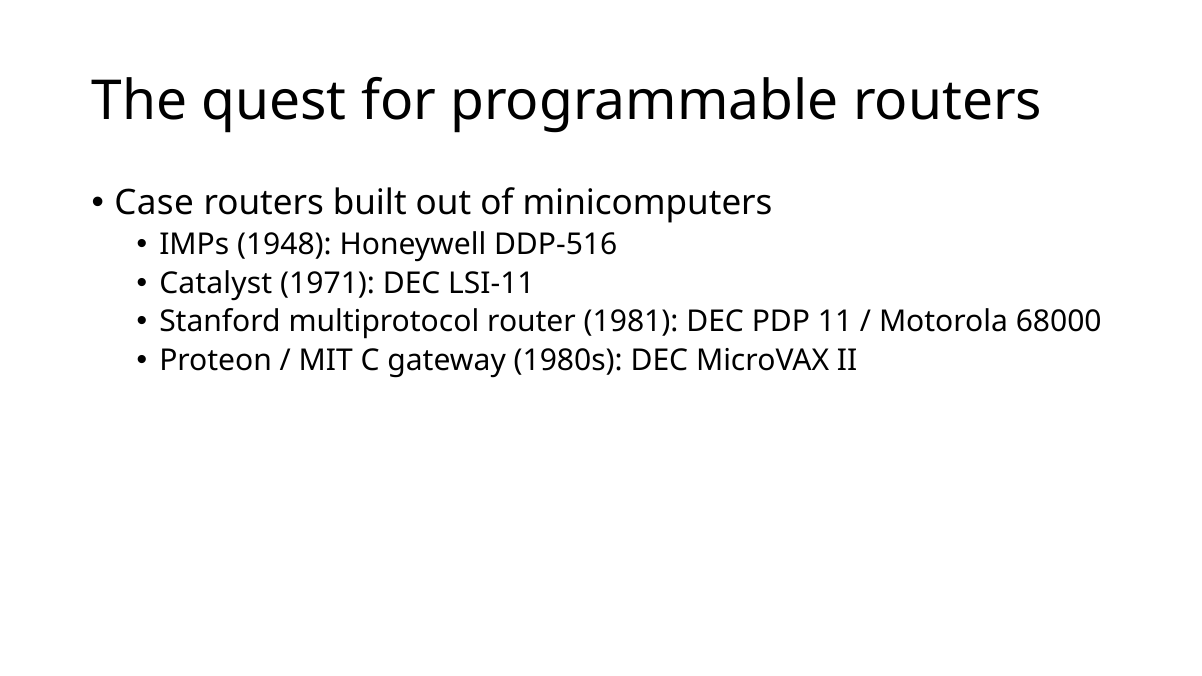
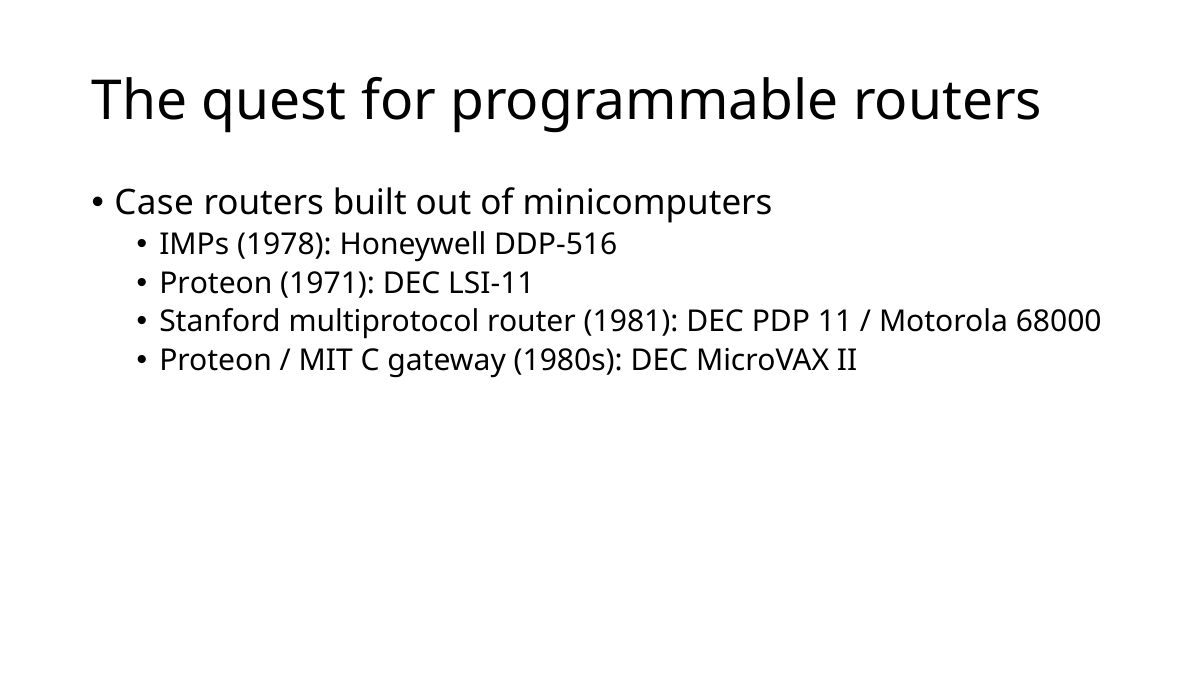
1948: 1948 -> 1978
Catalyst at (216, 283): Catalyst -> Proteon
